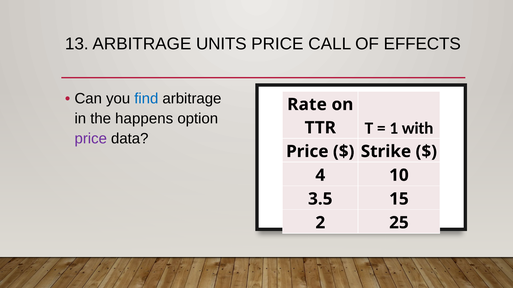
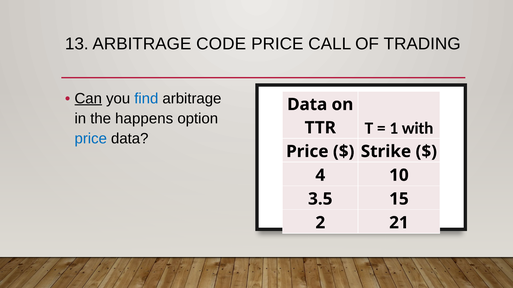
UNITS: UNITS -> CODE
EFFECTS: EFFECTS -> TRADING
Can underline: none -> present
Rate at (307, 105): Rate -> Data
price at (91, 139) colour: purple -> blue
25: 25 -> 21
